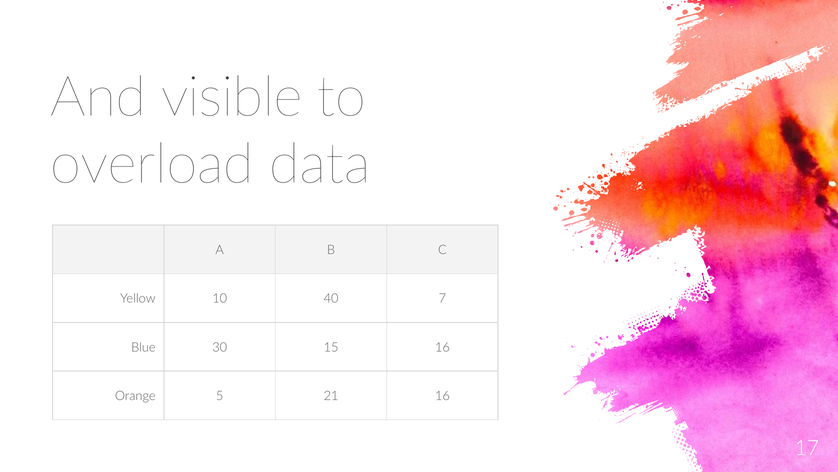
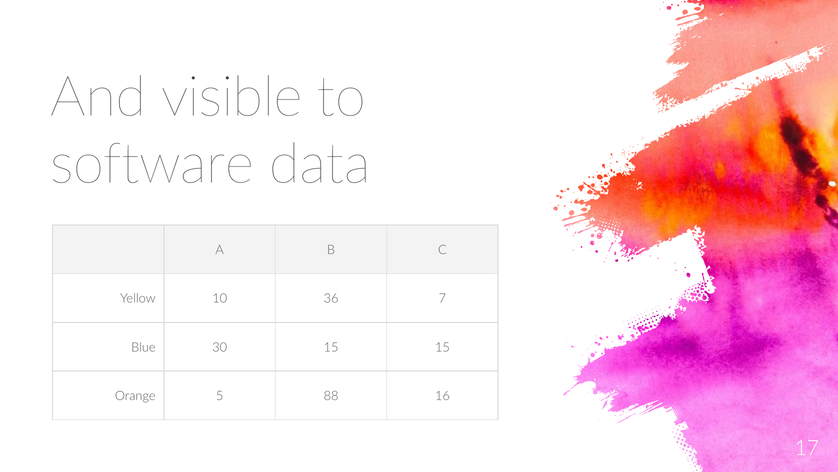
overload: overload -> software
40: 40 -> 36
15 16: 16 -> 15
21: 21 -> 88
